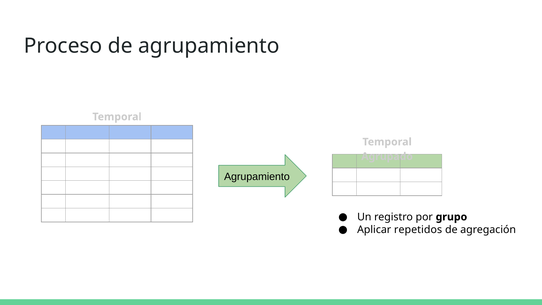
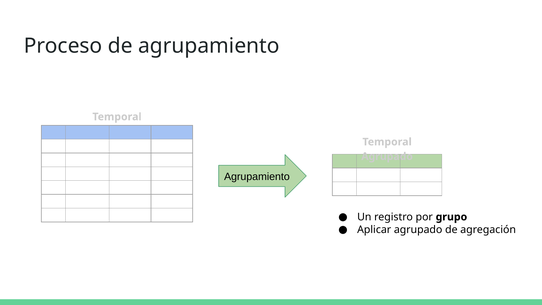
Aplicar repetidos: repetidos -> agrupado
